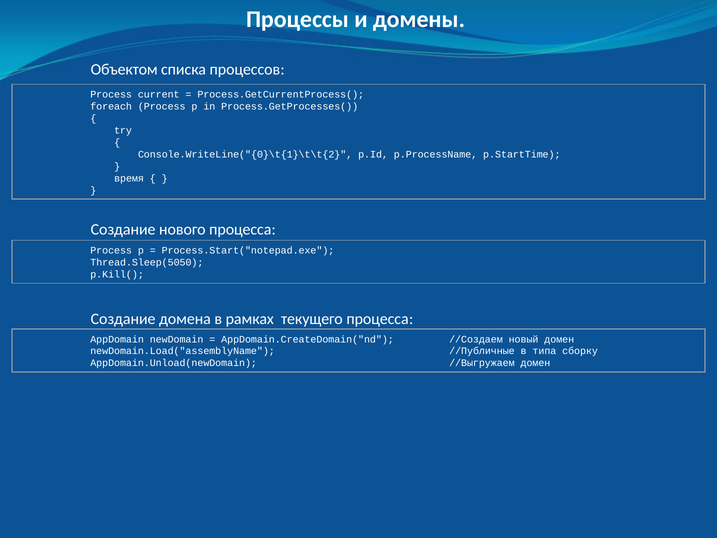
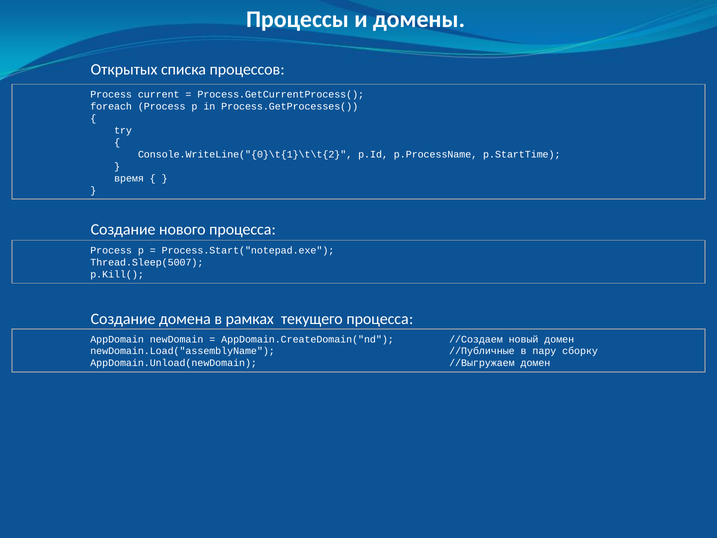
Объектом: Объектом -> Открытых
Thread.Sleep(5050: Thread.Sleep(5050 -> Thread.Sleep(5007
типа: типа -> пару
